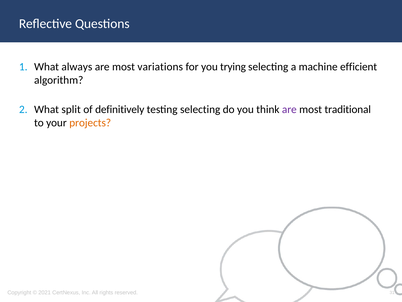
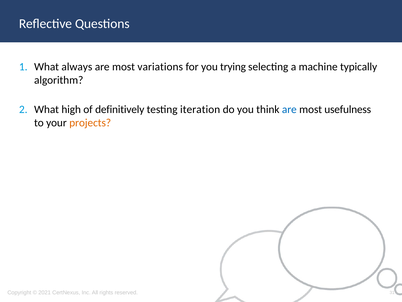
efficient: efficient -> typically
split: split -> high
testing selecting: selecting -> iteration
are at (289, 109) colour: purple -> blue
traditional: traditional -> usefulness
